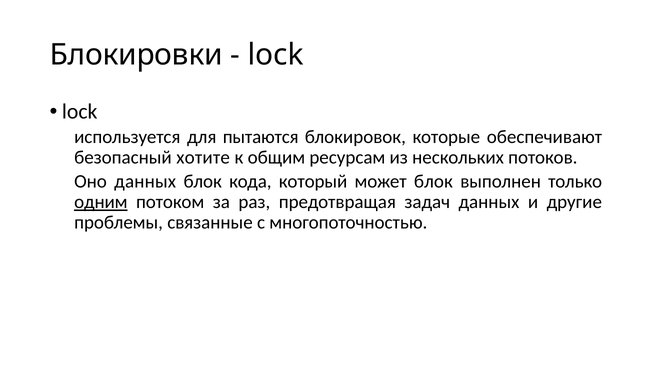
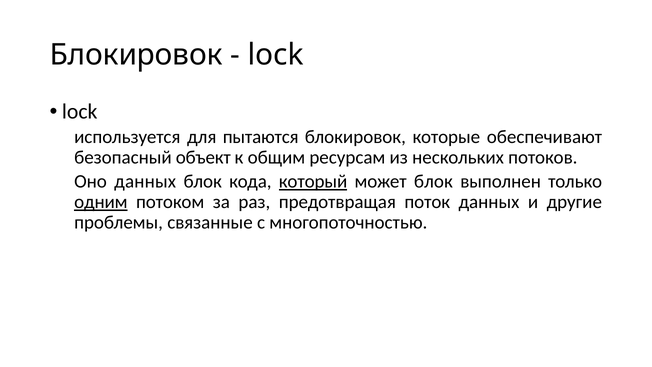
Блокировки at (136, 55): Блокировки -> Блокировок
хотите: хотите -> объект
который underline: none -> present
задач: задач -> поток
